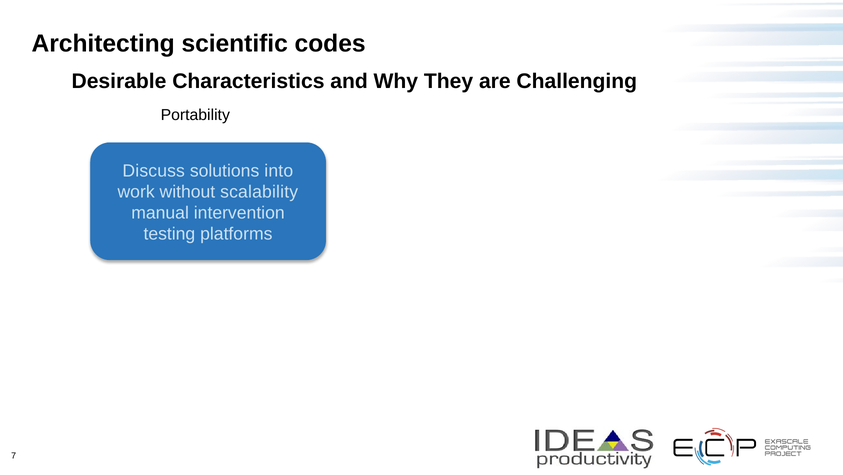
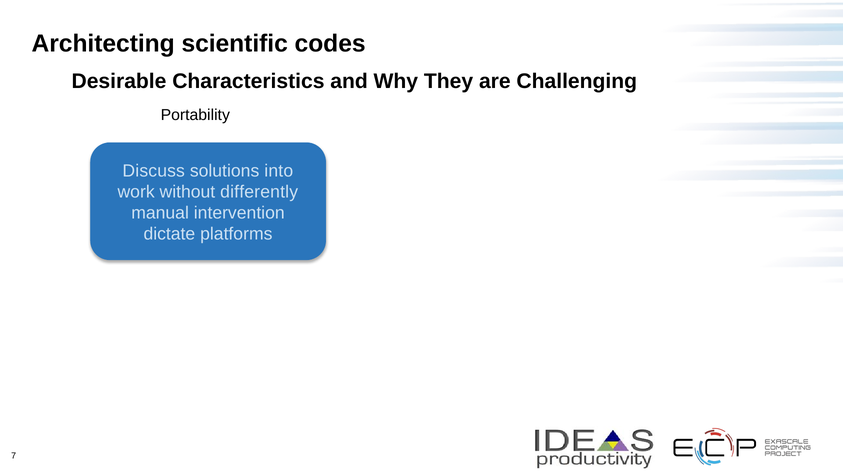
scalability: scalability -> differently
testing: testing -> dictate
